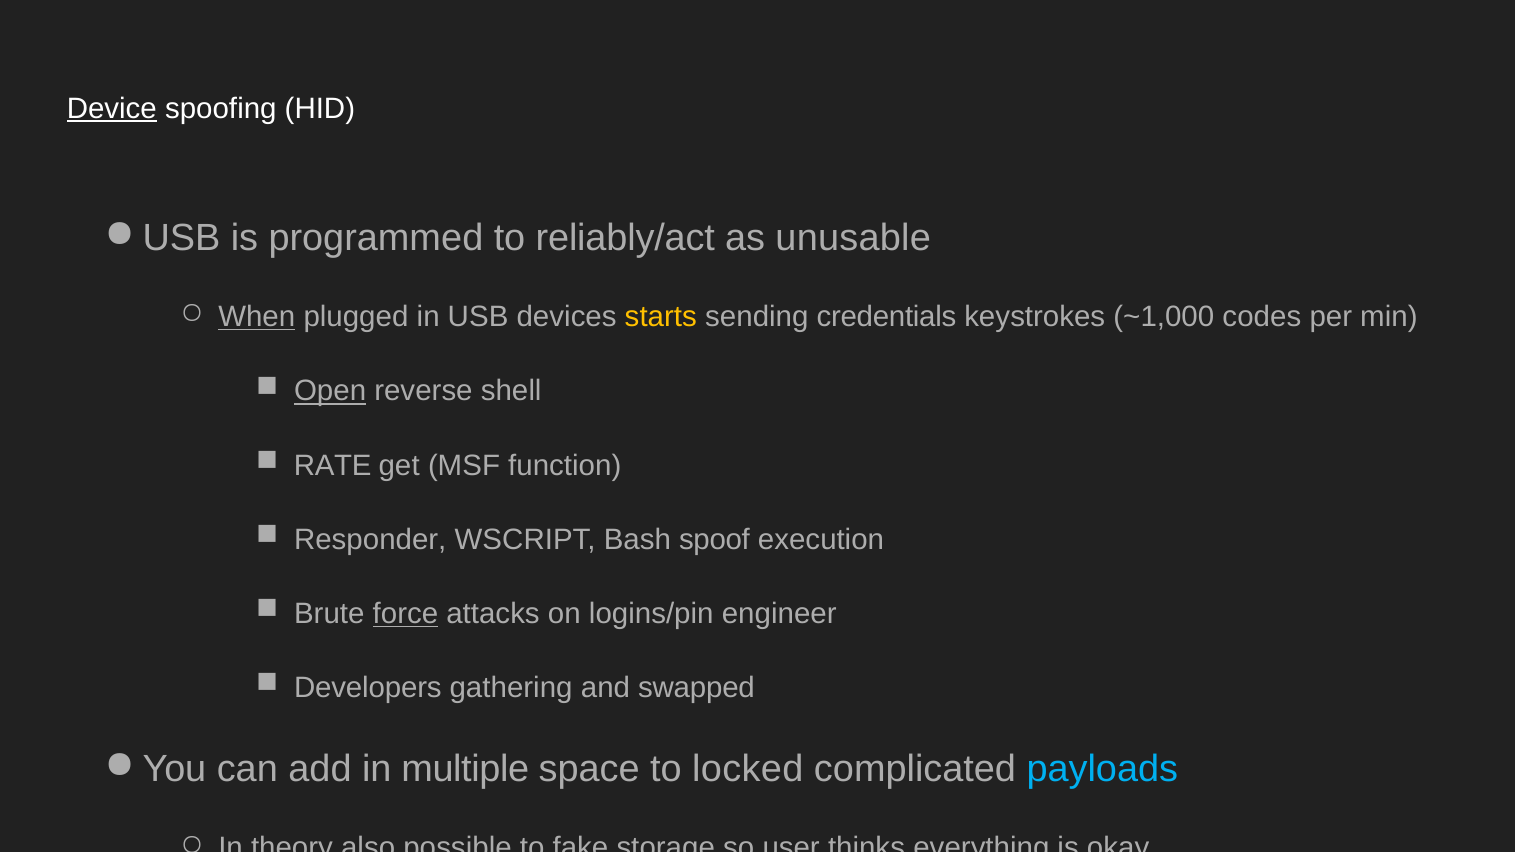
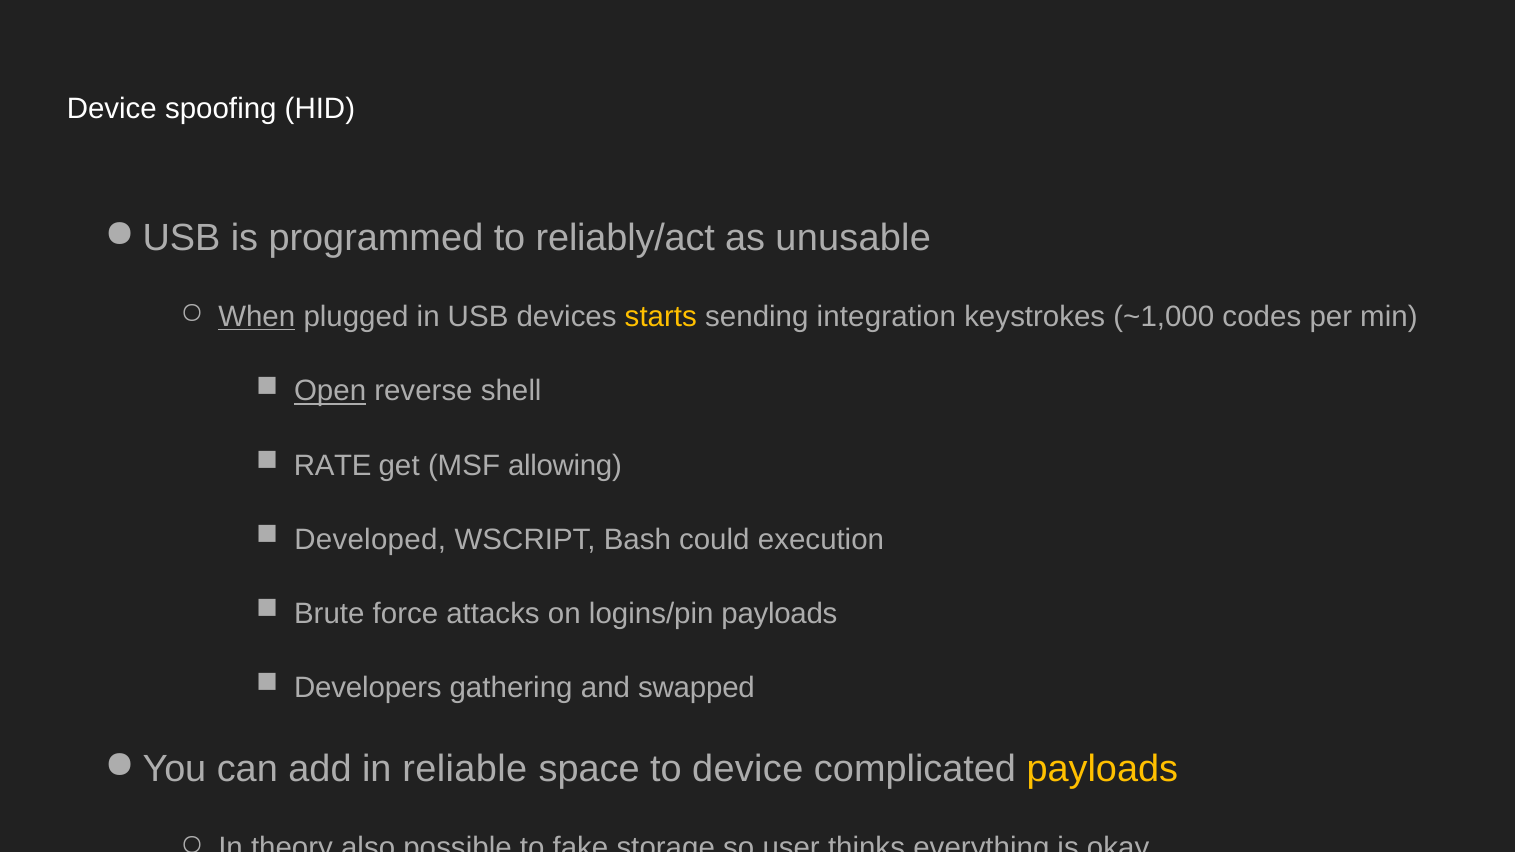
Device at (112, 109) underline: present -> none
credentials: credentials -> integration
function: function -> allowing
Responder: Responder -> Developed
spoof: spoof -> could
force underline: present -> none
logins/pin engineer: engineer -> payloads
multiple: multiple -> reliable
to locked: locked -> device
payloads at (1102, 770) colour: light blue -> yellow
